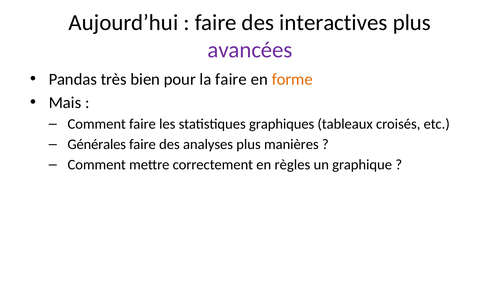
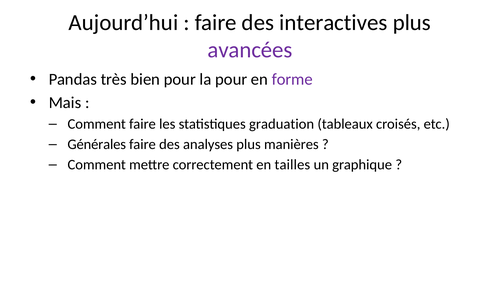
la faire: faire -> pour
forme colour: orange -> purple
graphiques: graphiques -> graduation
règles: règles -> tailles
